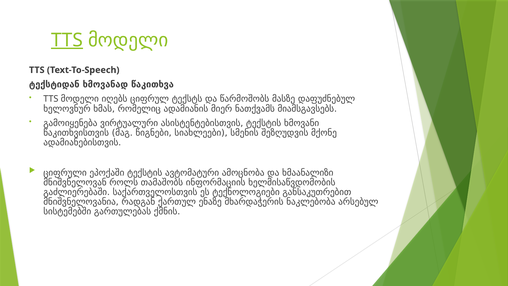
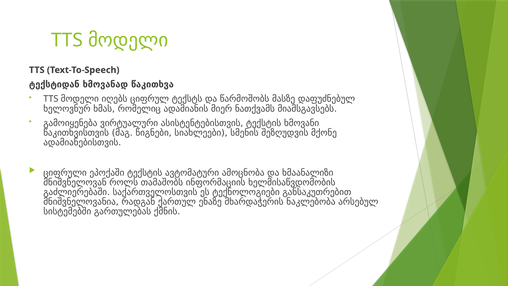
TTS at (67, 40) underline: present -> none
